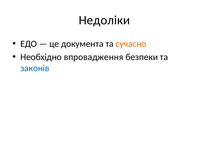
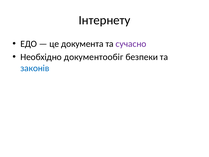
Недоліки: Недоліки -> Інтернету
сучасно colour: orange -> purple
впровадження: впровадження -> документообіг
